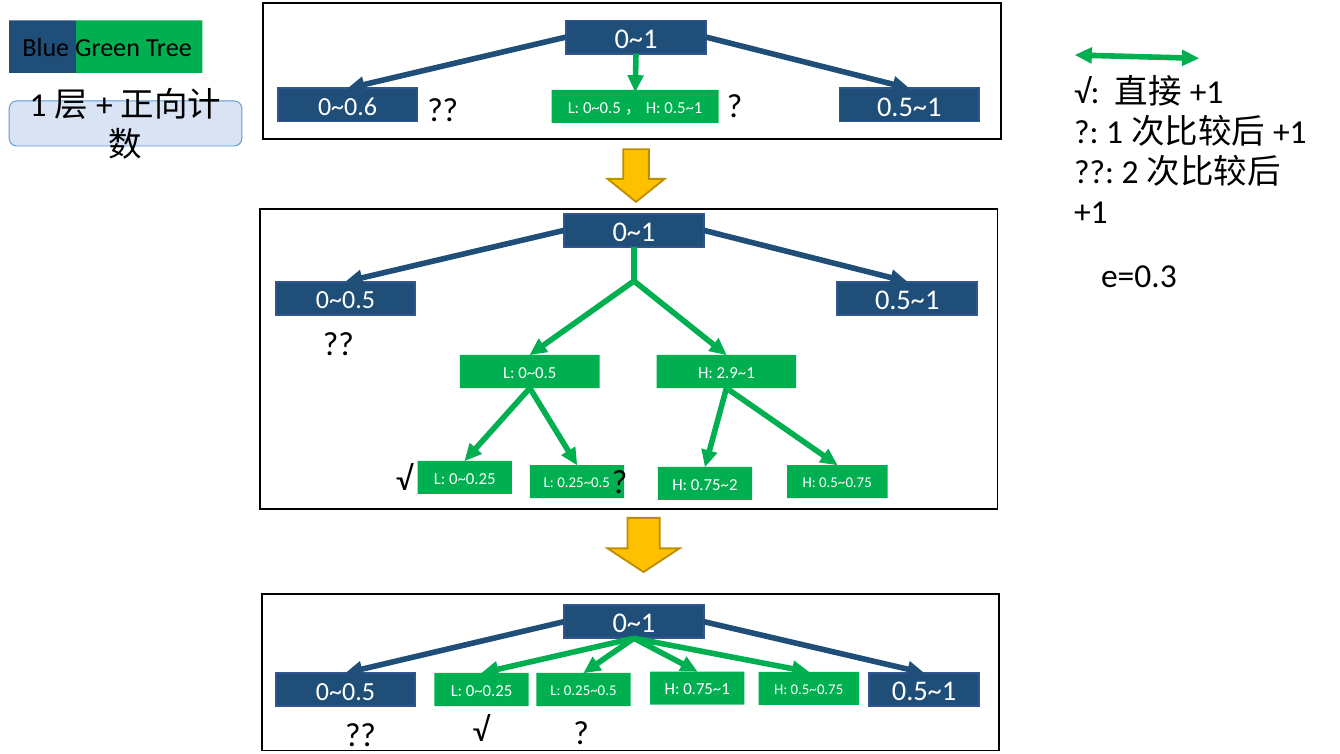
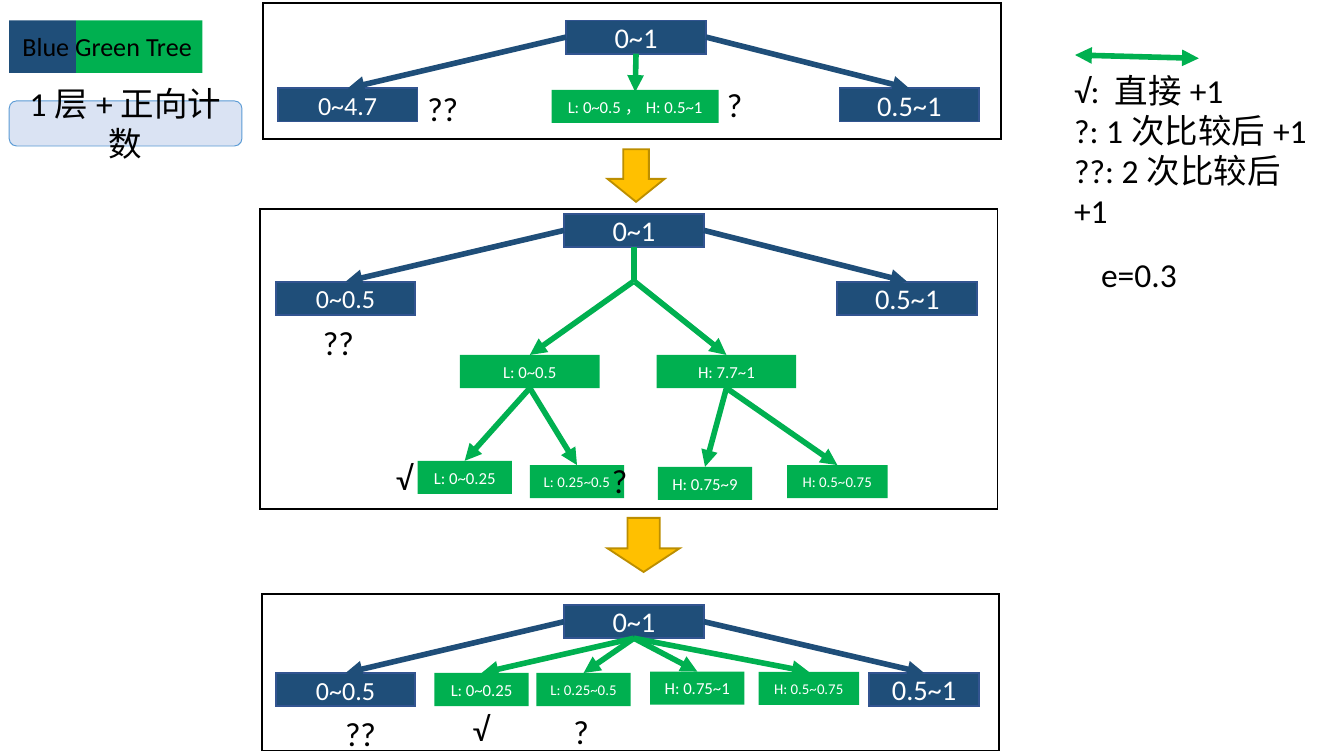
0~0.6: 0~0.6 -> 0~4.7
2.9~1: 2.9~1 -> 7.7~1
0.75~2: 0.75~2 -> 0.75~9
